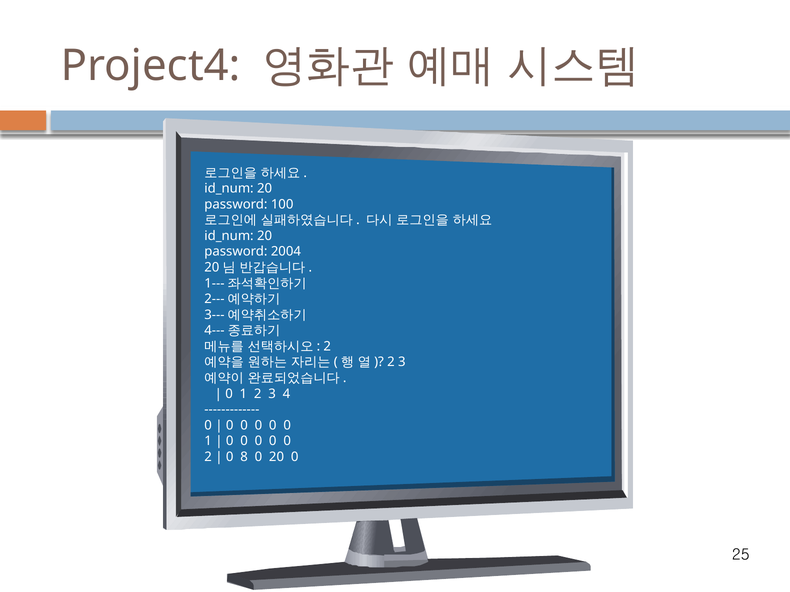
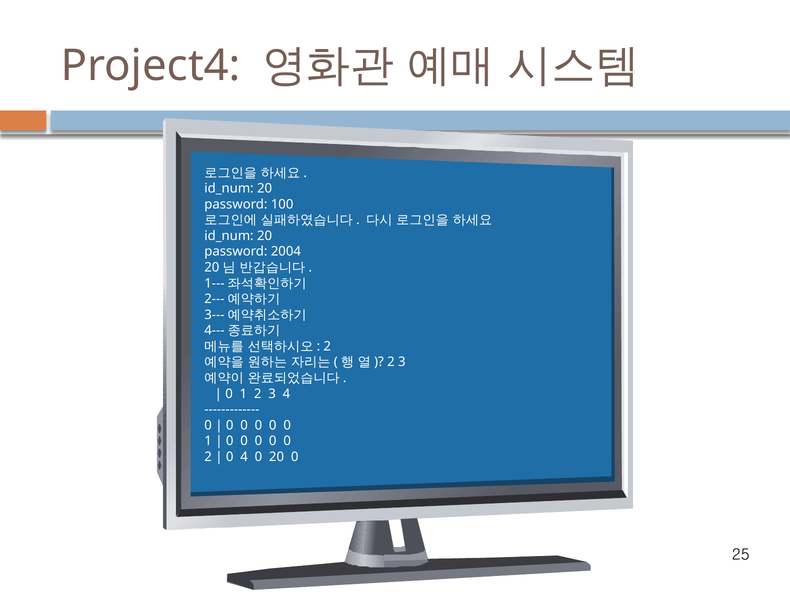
0 8: 8 -> 4
